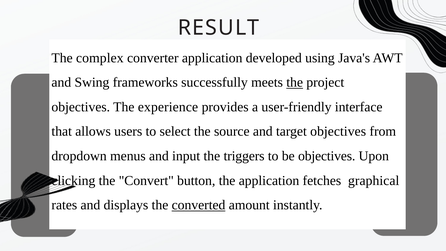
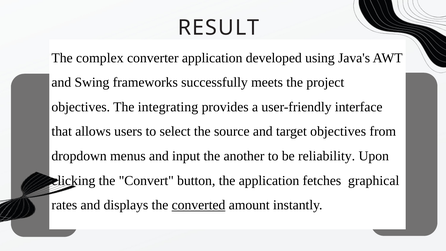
the at (295, 82) underline: present -> none
experience: experience -> integrating
triggers: triggers -> another
be objectives: objectives -> reliability
